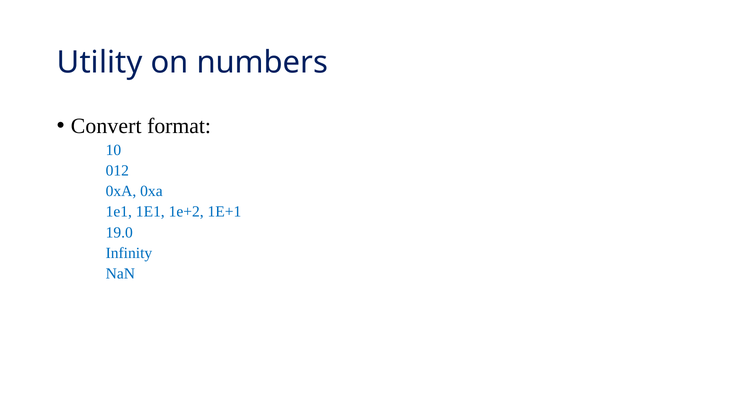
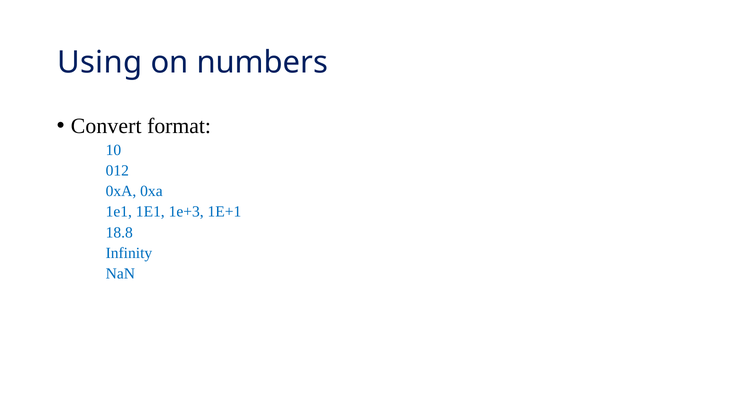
Utility: Utility -> Using
1e+2: 1e+2 -> 1e+3
19.0: 19.0 -> 18.8
